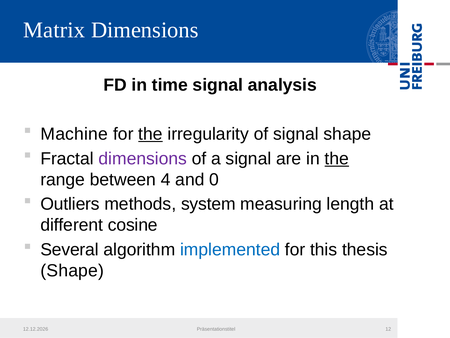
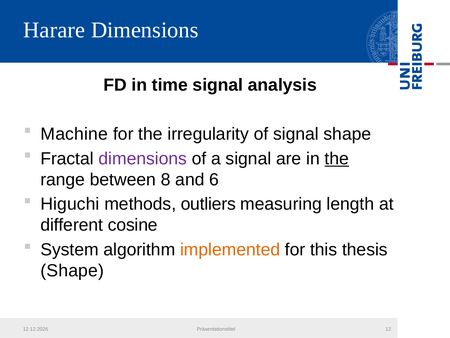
Matrix: Matrix -> Harare
the at (150, 134) underline: present -> none
4: 4 -> 8
0: 0 -> 6
Outliers: Outliers -> Higuchi
system: system -> outliers
Several: Several -> System
implemented colour: blue -> orange
